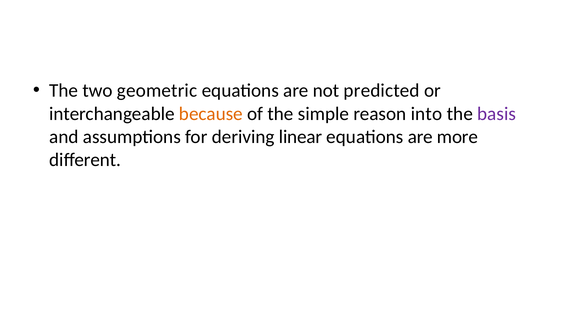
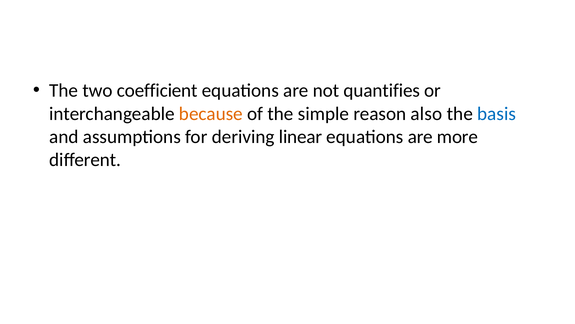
geometric: geometric -> coefficient
predicted: predicted -> quantifies
into: into -> also
basis colour: purple -> blue
